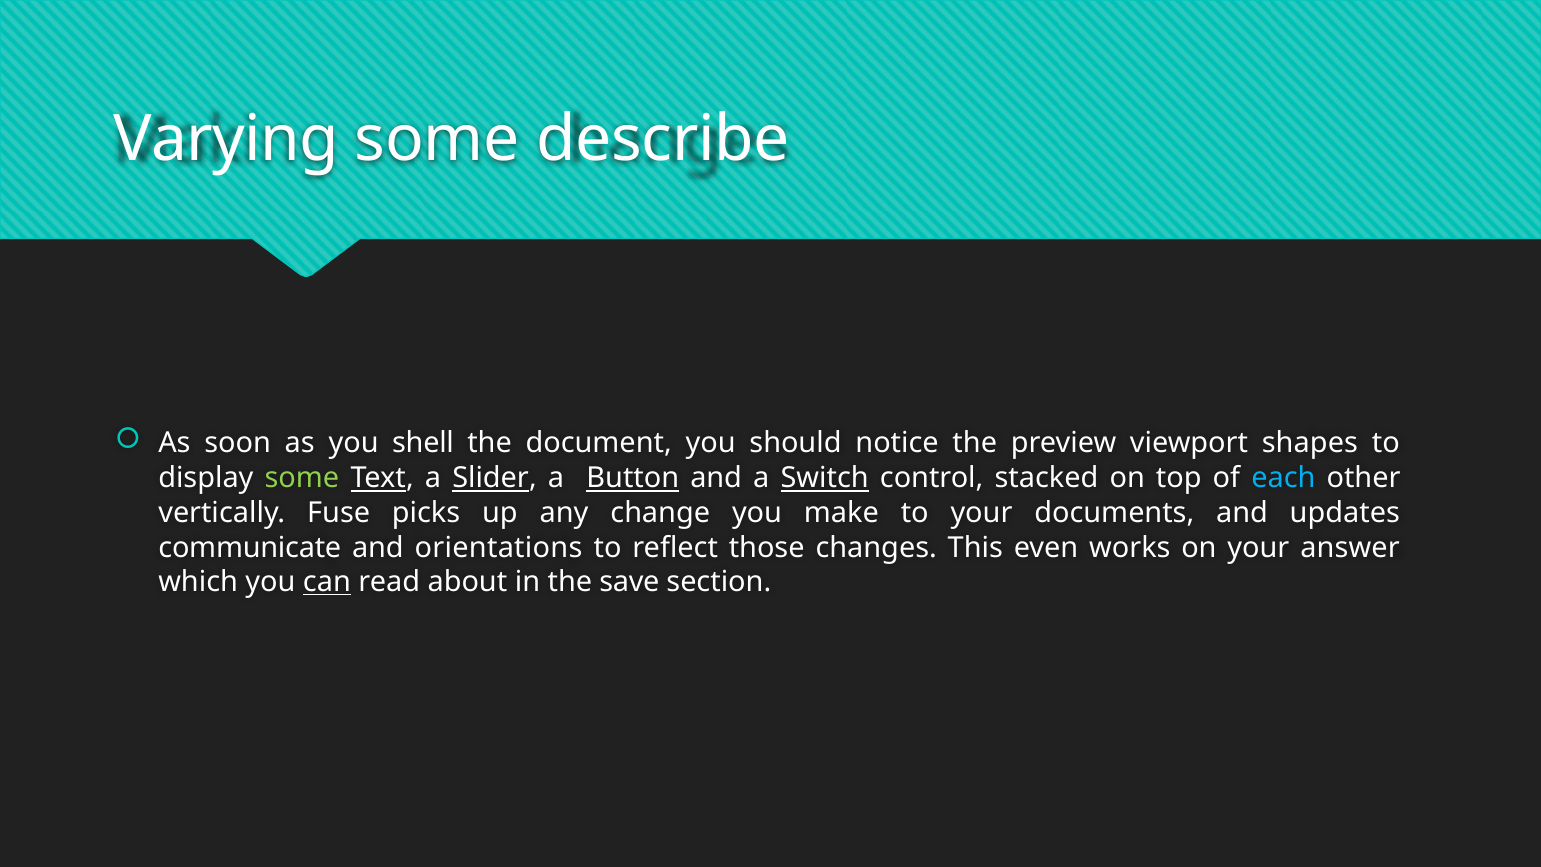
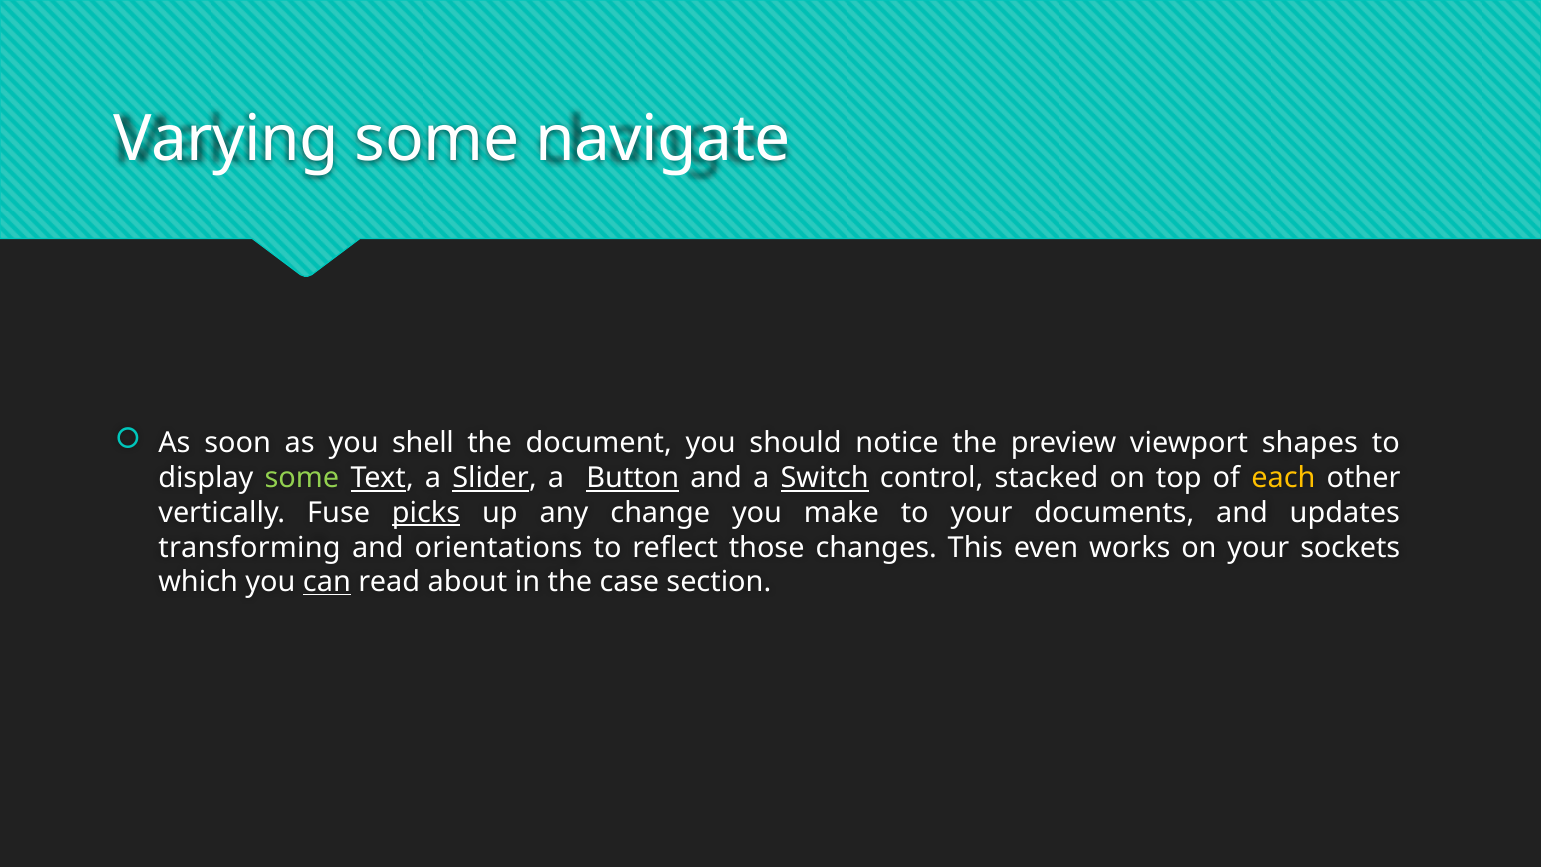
describe: describe -> navigate
each colour: light blue -> yellow
picks underline: none -> present
communicate: communicate -> transforming
answer: answer -> sockets
save: save -> case
